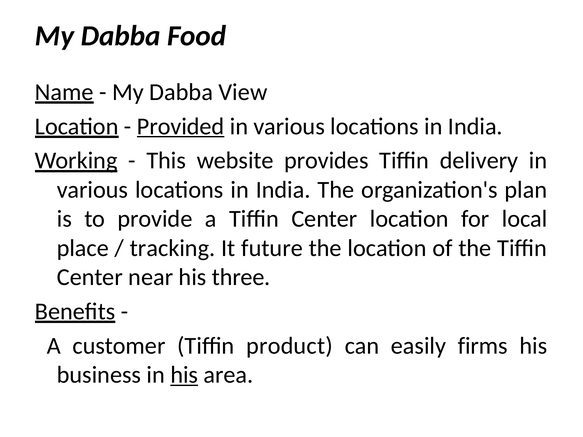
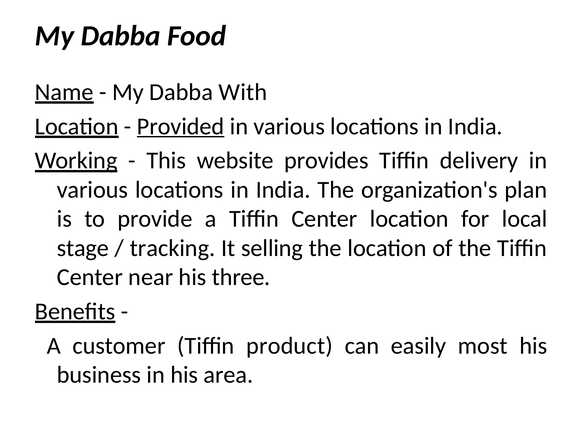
View: View -> With
place: place -> stage
future: future -> selling
firms: firms -> most
his at (184, 375) underline: present -> none
